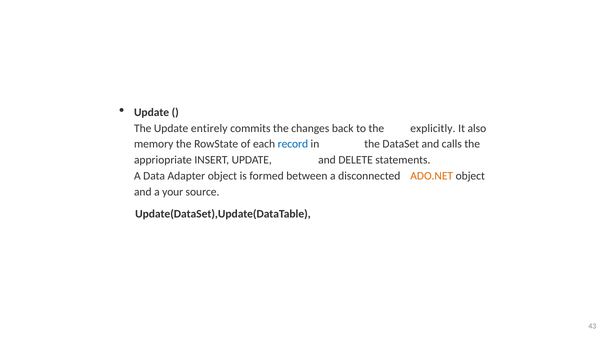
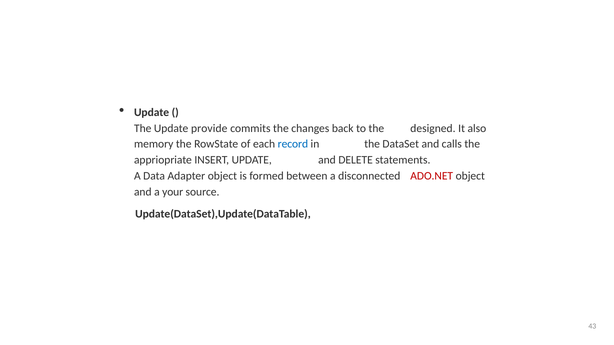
entirely: entirely -> provide
explicitly: explicitly -> designed
ADO.NET colour: orange -> red
